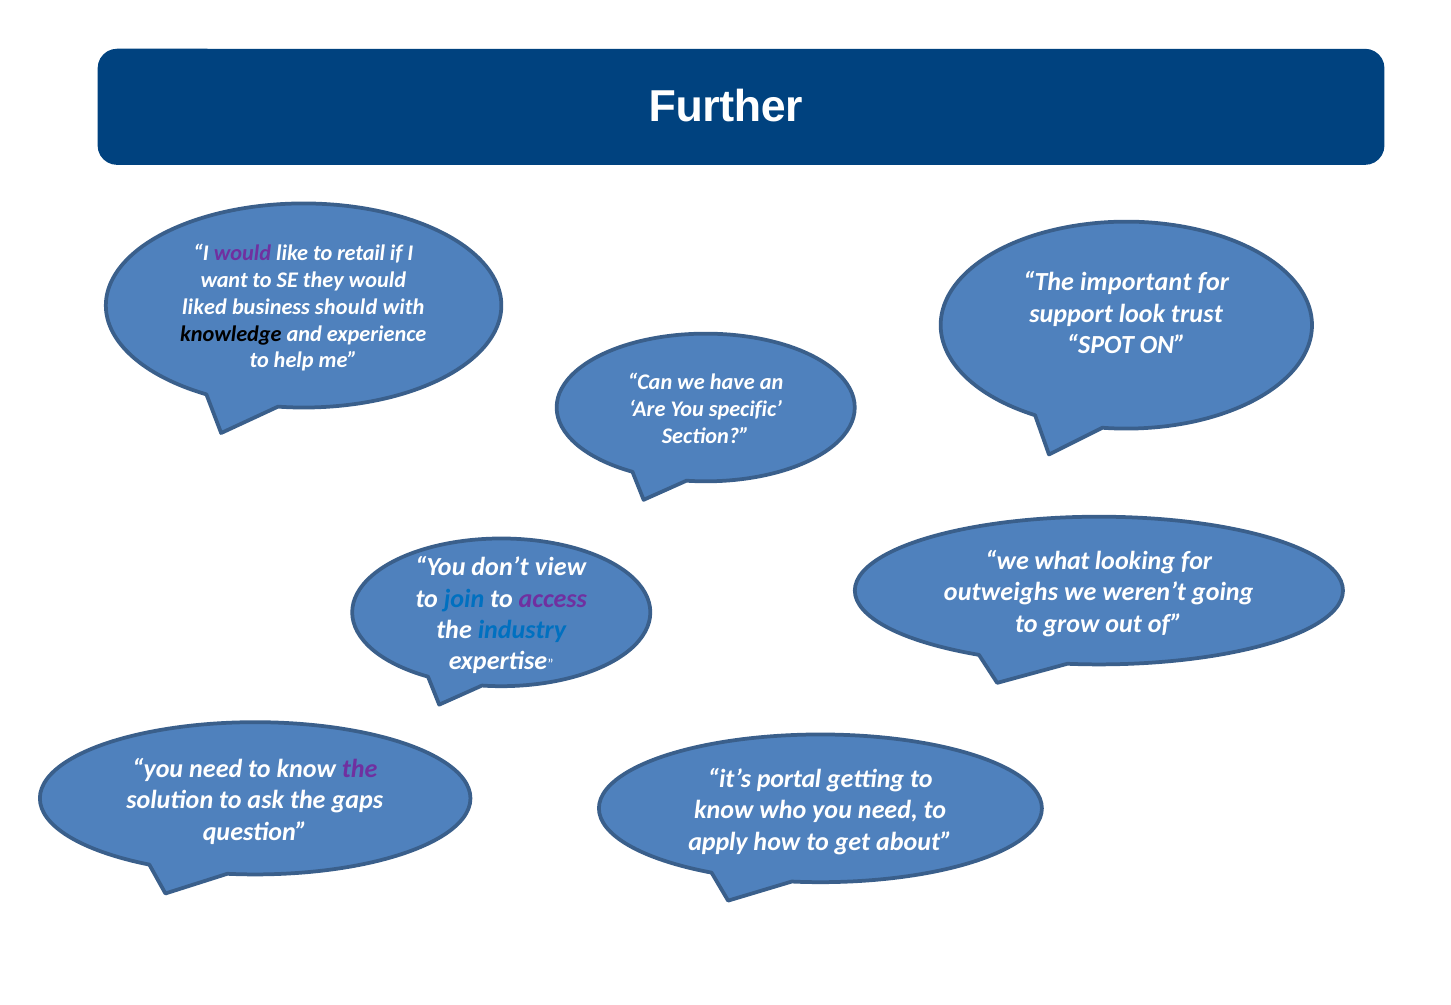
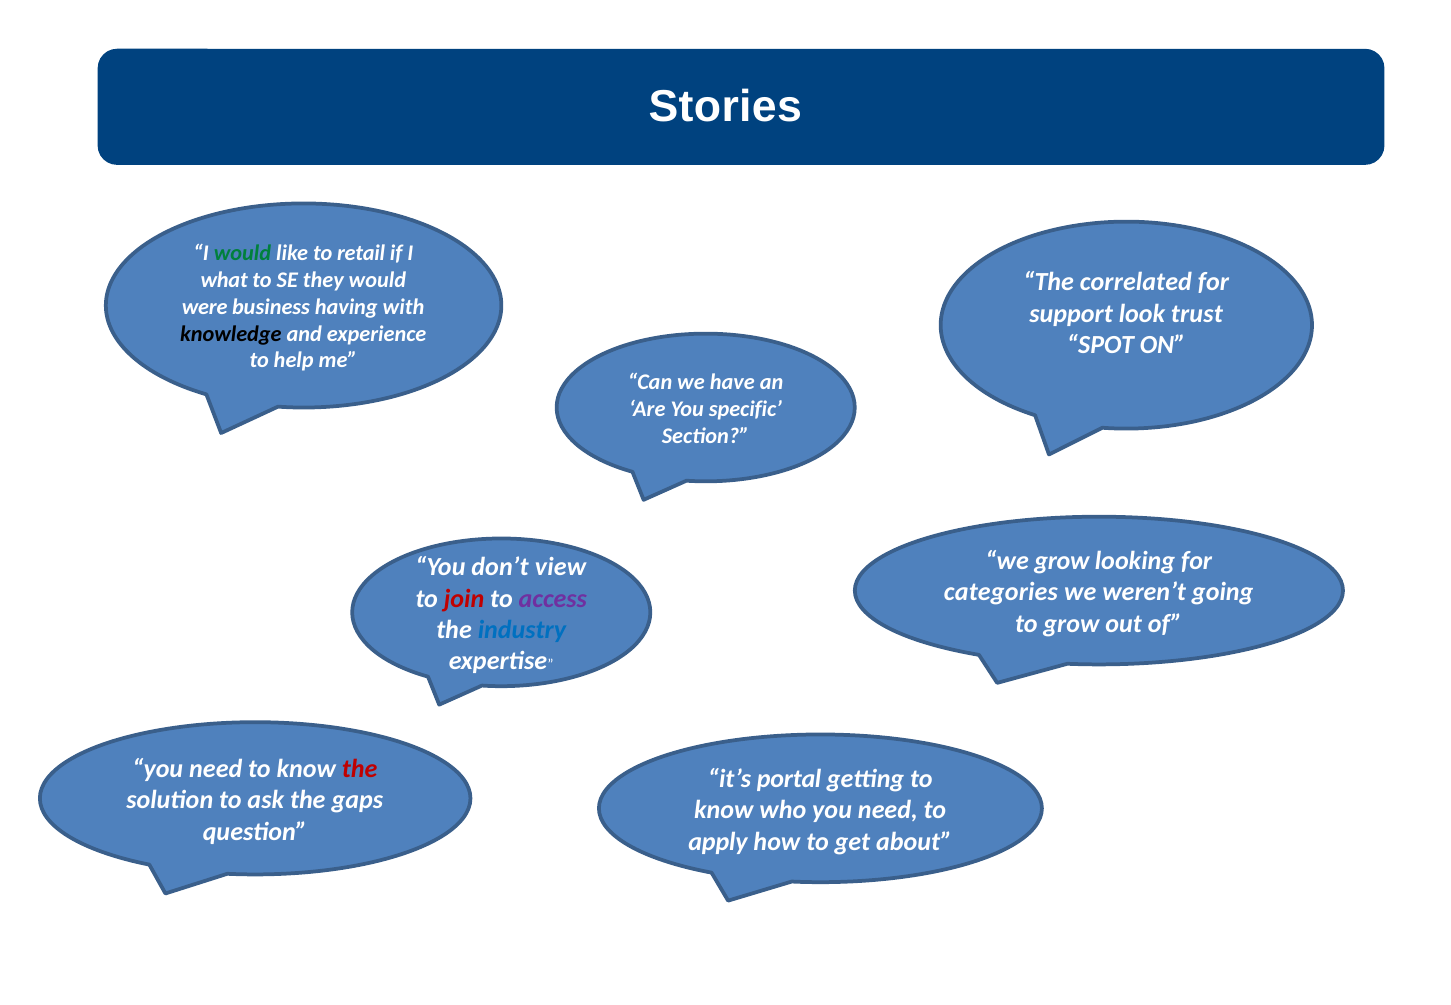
Further: Further -> Stories
would at (242, 253) colour: purple -> green
want: want -> what
important: important -> correlated
liked: liked -> were
should: should -> having
we what: what -> grow
outweighs: outweighs -> categories
join colour: blue -> red
the at (360, 769) colour: purple -> red
